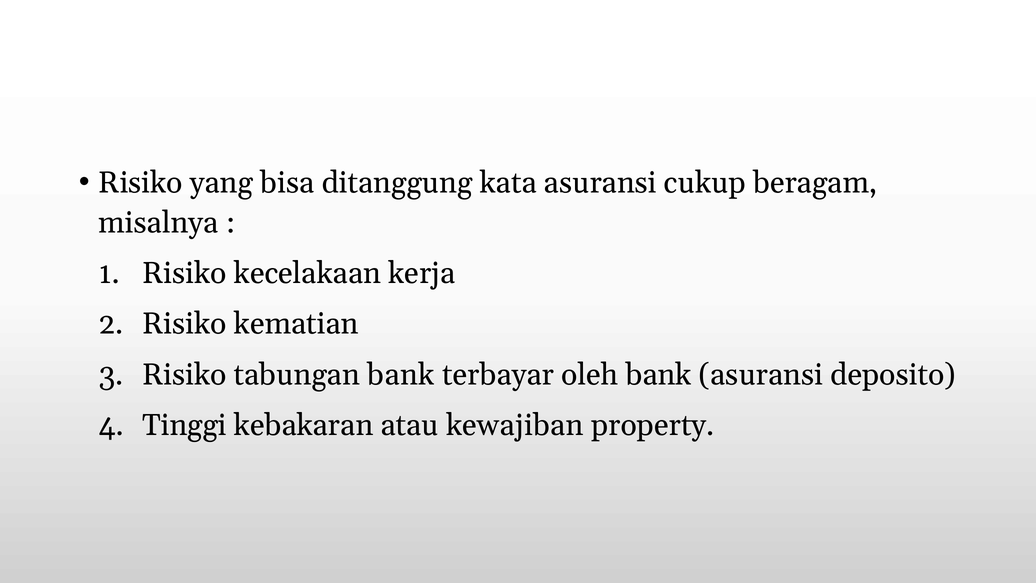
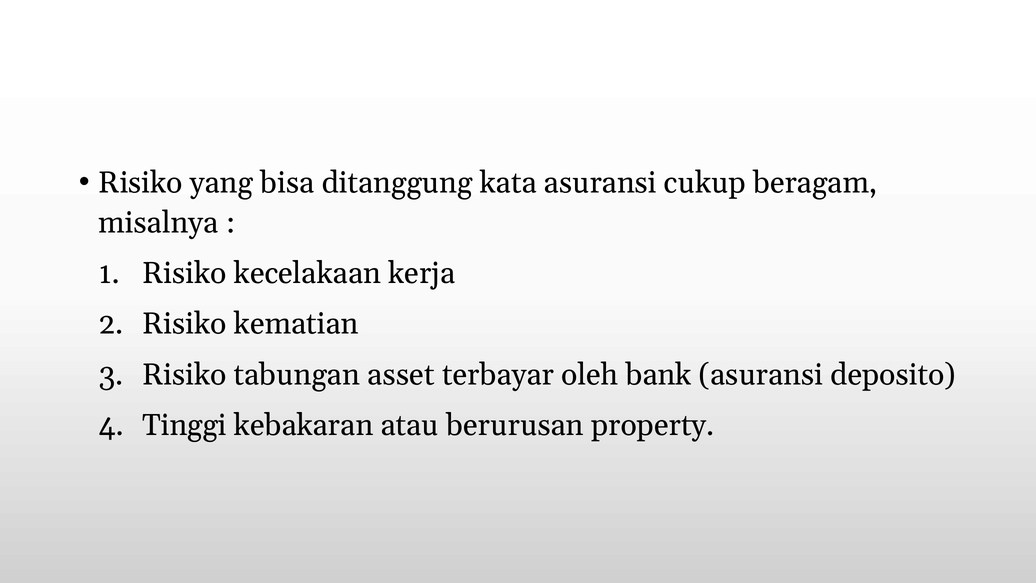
tabungan bank: bank -> asset
kewajiban: kewajiban -> berurusan
